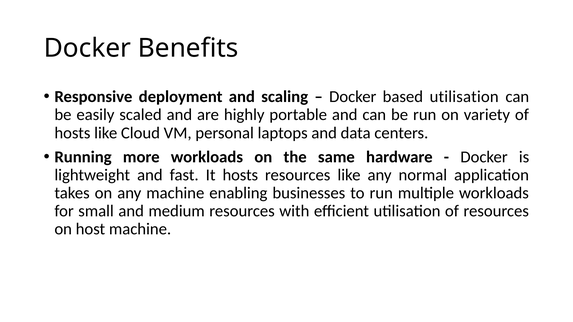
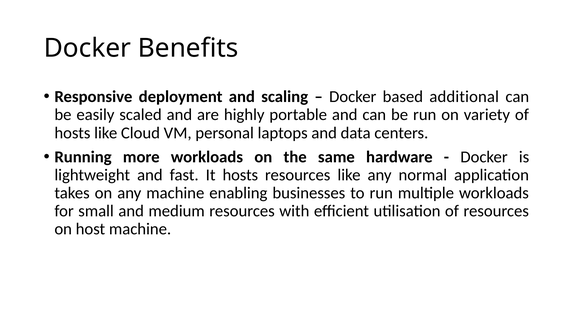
based utilisation: utilisation -> additional
